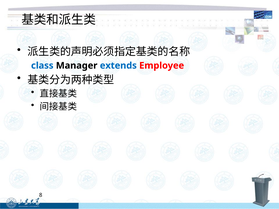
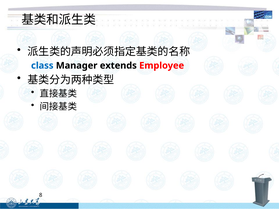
extends colour: blue -> black
